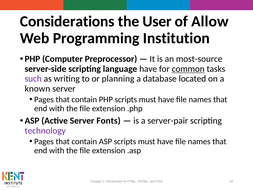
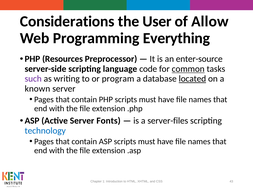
Institution: Institution -> Everything
Computer: Computer -> Resources
most-source: most-source -> enter-source
language have: have -> code
planning: planning -> program
located underline: none -> present
server-pair: server-pair -> server-files
technology colour: purple -> blue
